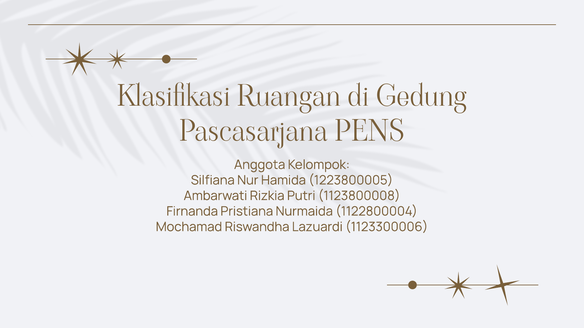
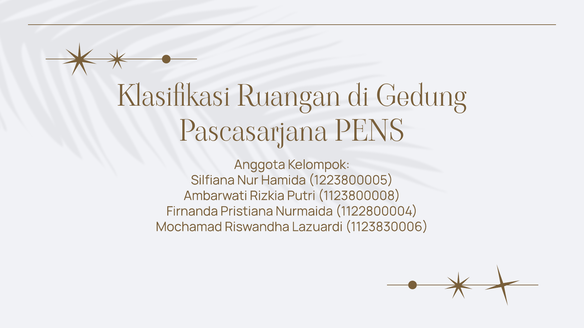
1123300006: 1123300006 -> 1123830006
